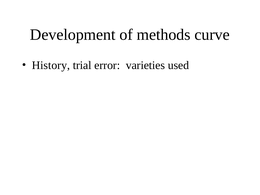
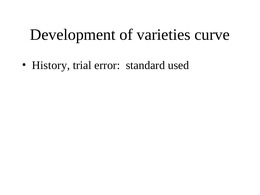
methods: methods -> varieties
varieties: varieties -> standard
